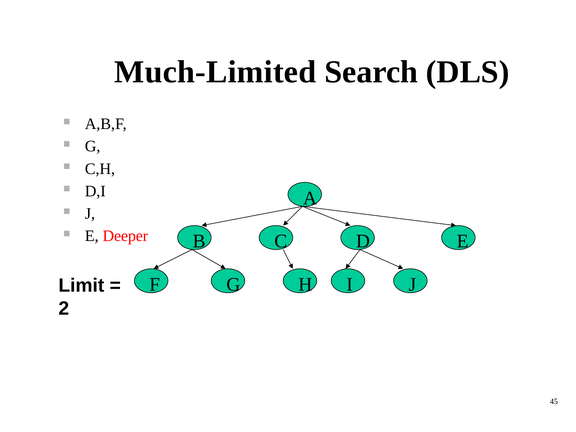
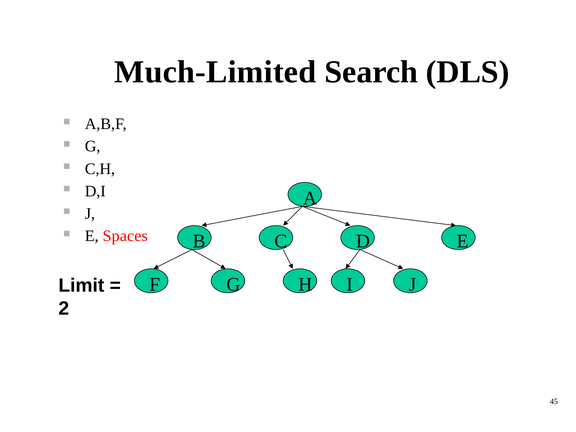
Deeper: Deeper -> Spaces
